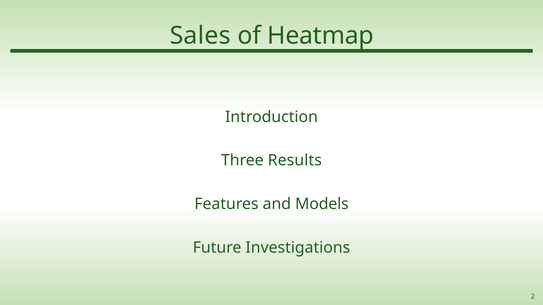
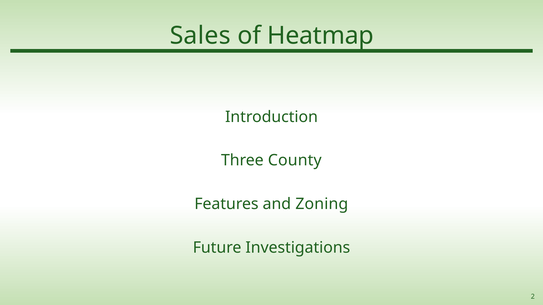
Results: Results -> County
Models: Models -> Zoning
